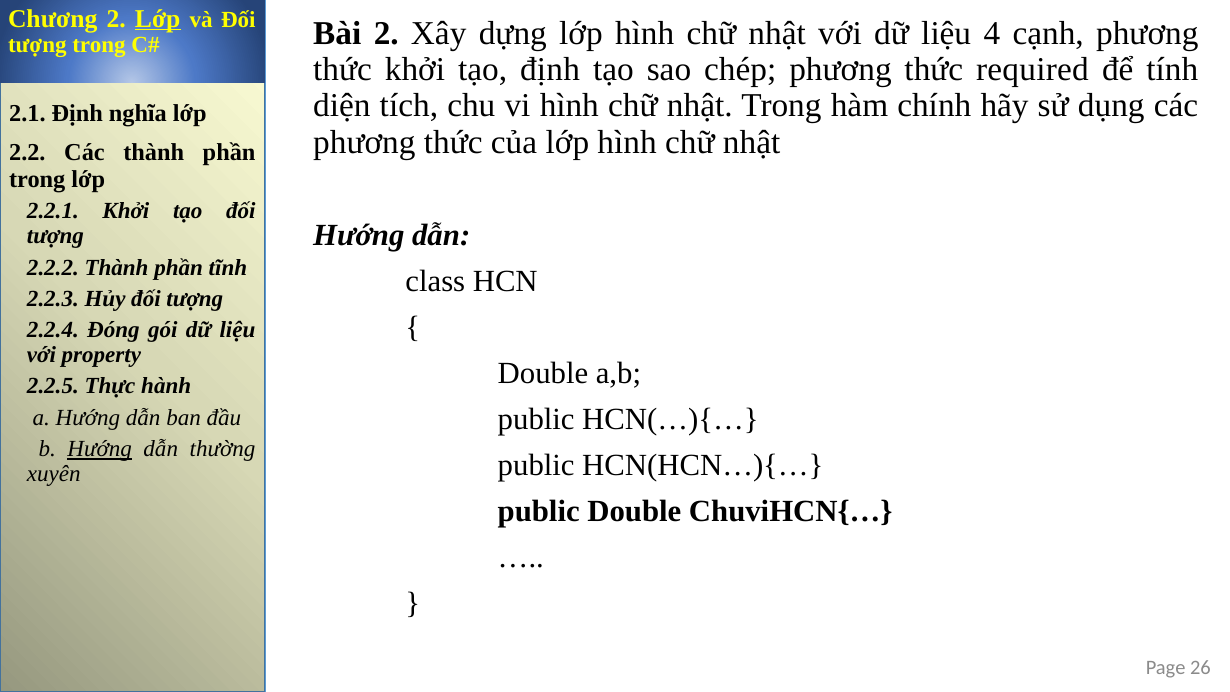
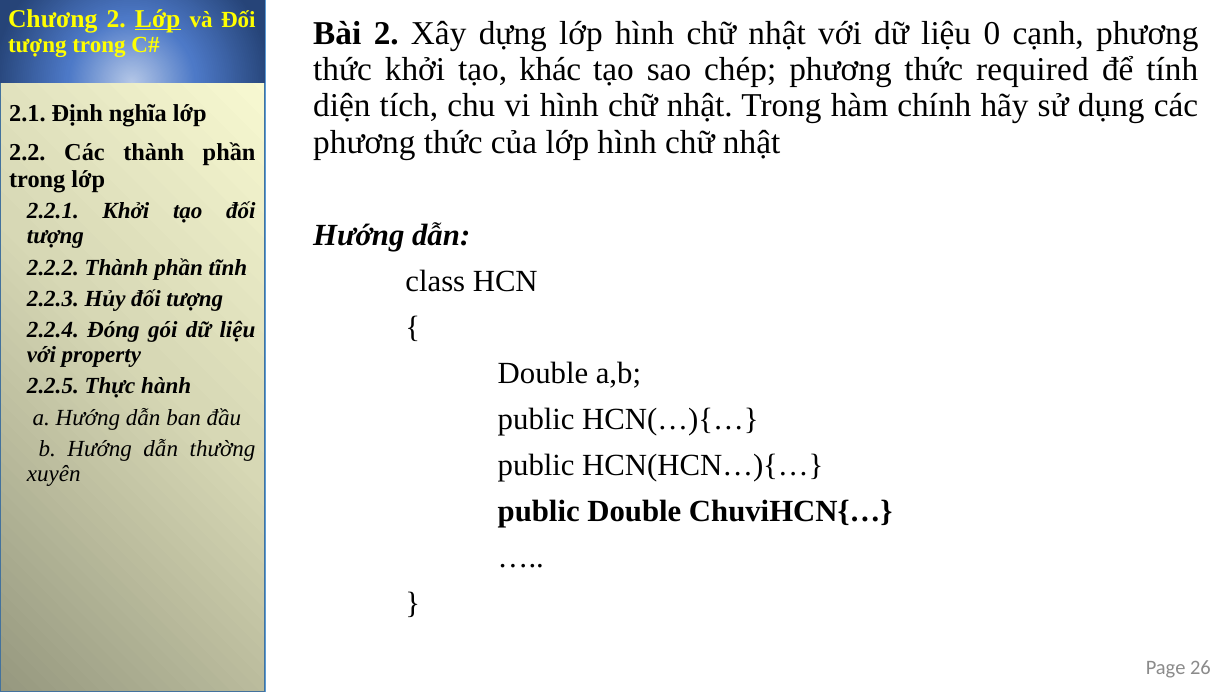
4: 4 -> 0
tạo định: định -> khác
Hướng at (100, 449) underline: present -> none
